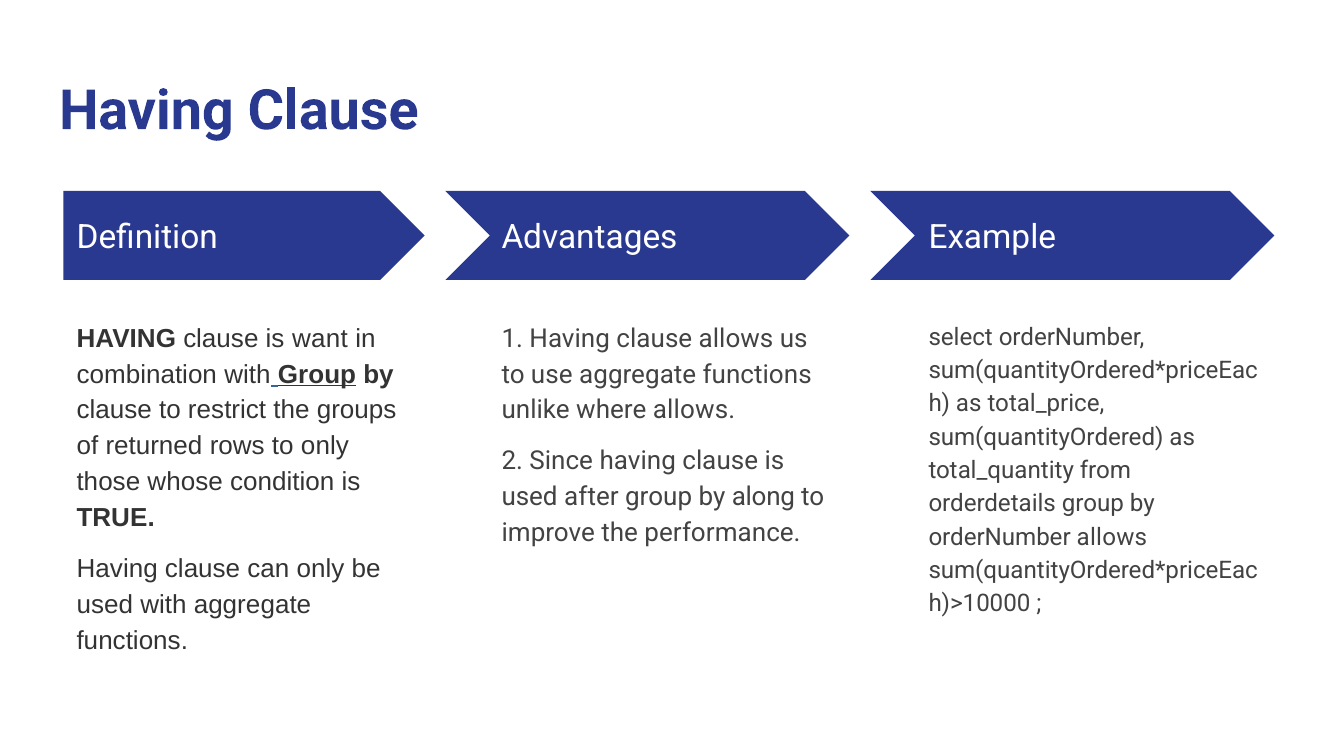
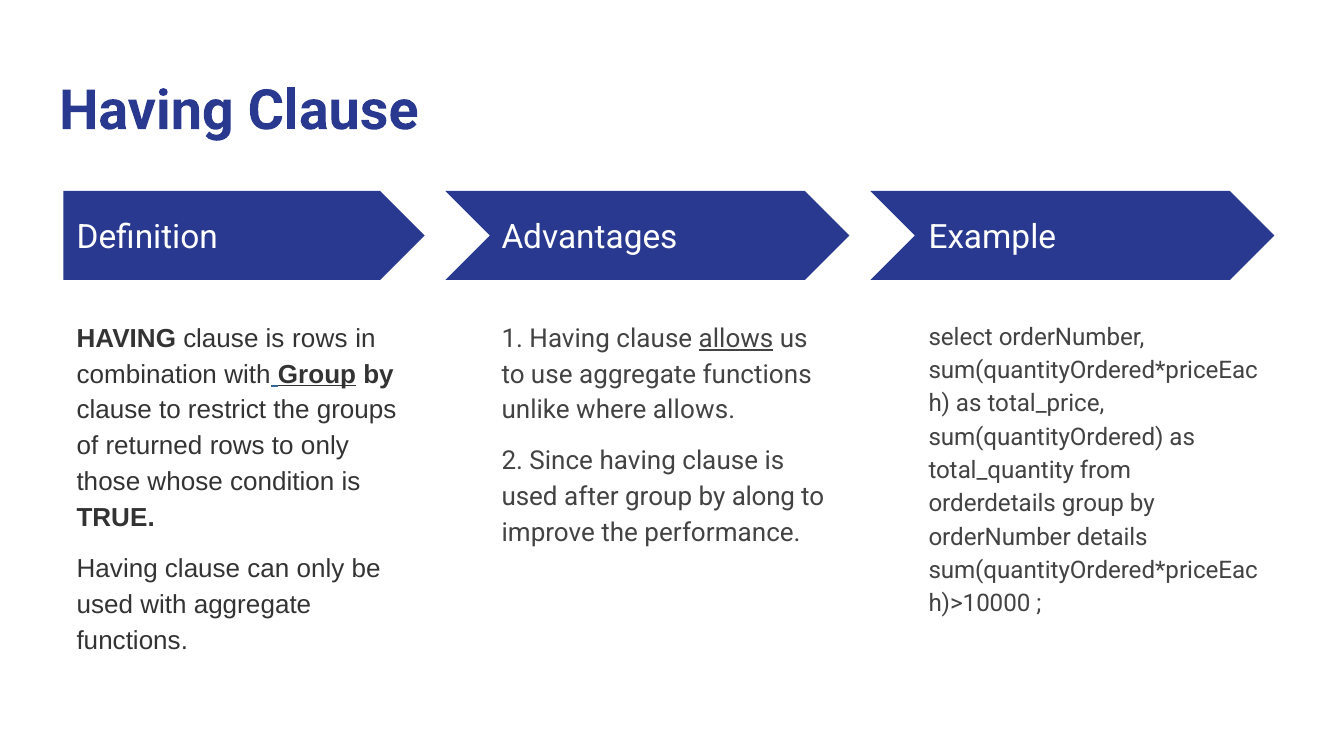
is want: want -> rows
allows at (736, 338) underline: none -> present
orderNumber allows: allows -> details
